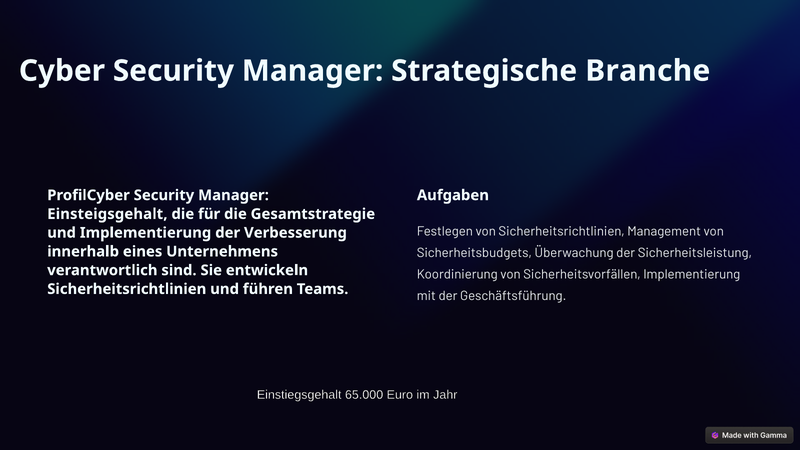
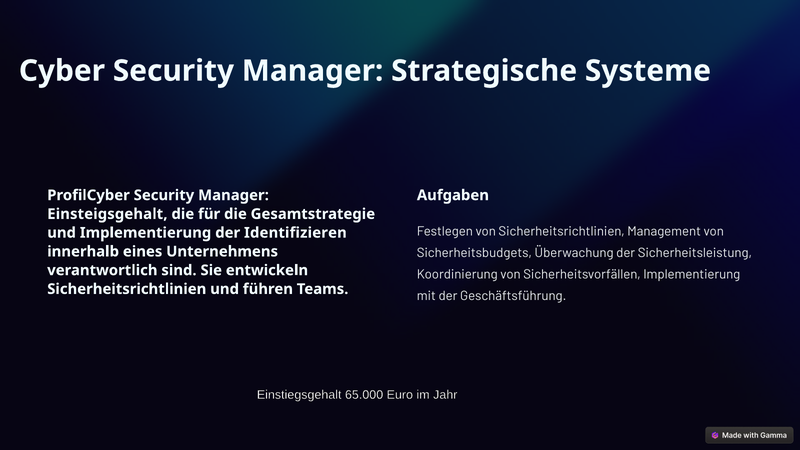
Branche: Branche -> Systeme
Verbesserung: Verbesserung -> Identifizieren
